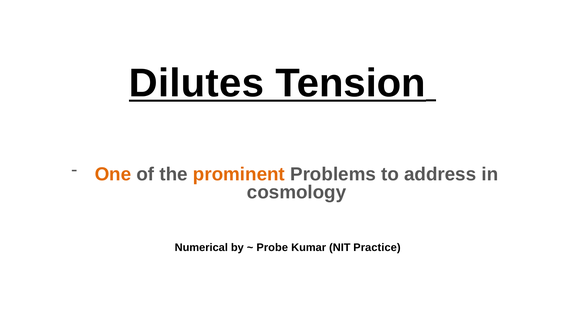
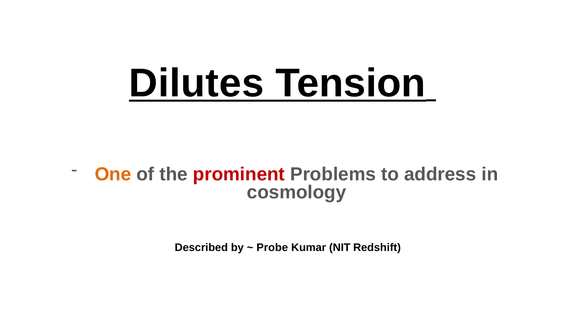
prominent colour: orange -> red
Numerical: Numerical -> Described
Practice: Practice -> Redshift
